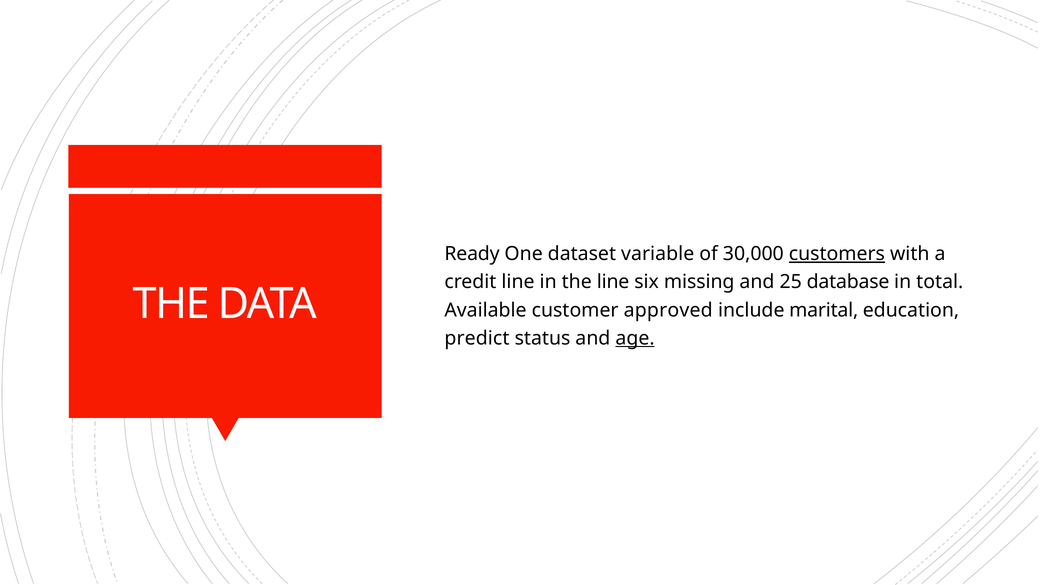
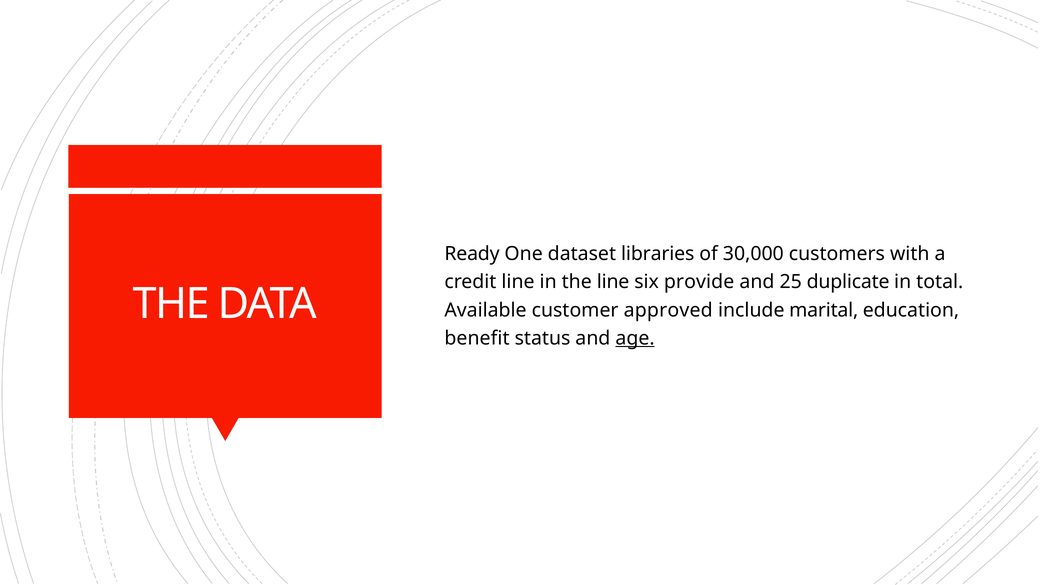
variable: variable -> libraries
customers underline: present -> none
missing: missing -> provide
database: database -> duplicate
predict: predict -> benefit
